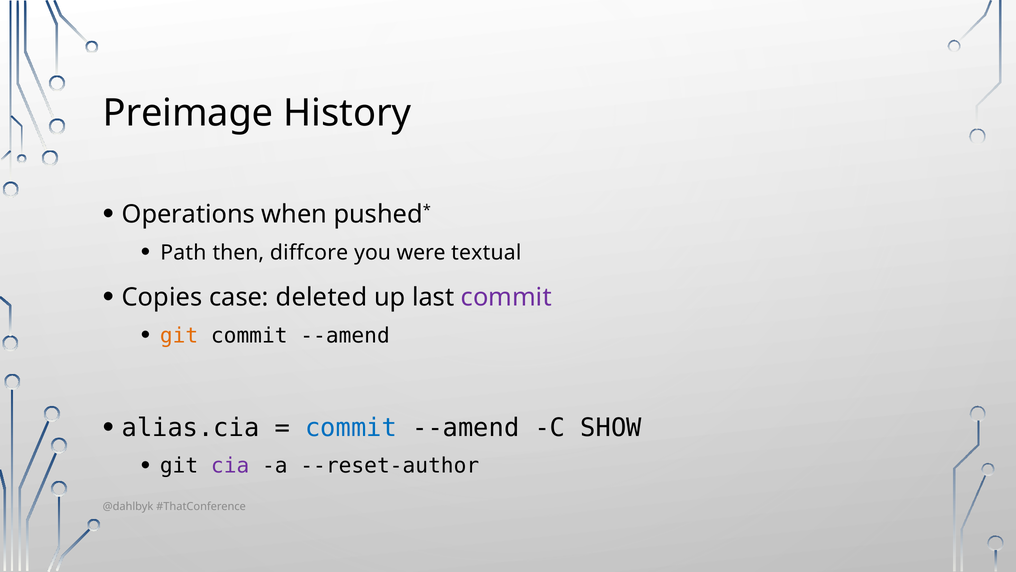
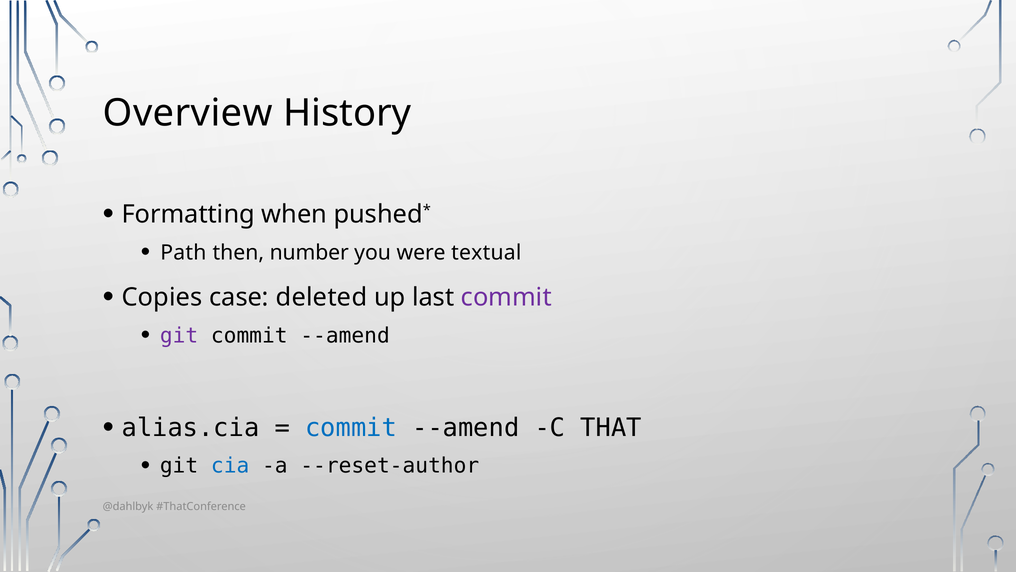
Preimage: Preimage -> Overview
Operations: Operations -> Formatting
diffcore: diffcore -> number
git at (179, 335) colour: orange -> purple
SHOW: SHOW -> THAT
cia colour: purple -> blue
